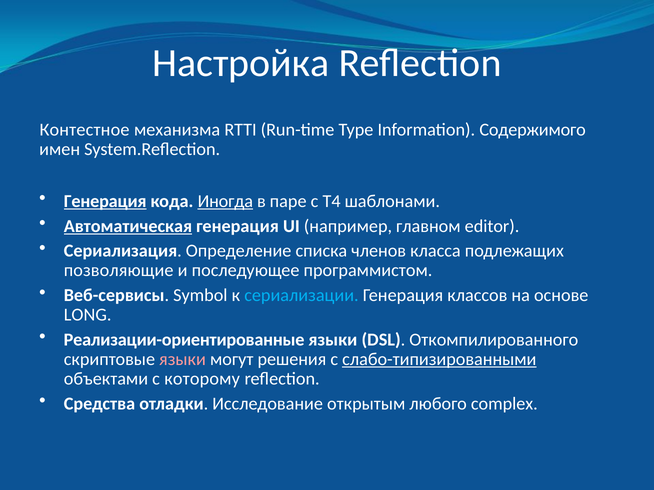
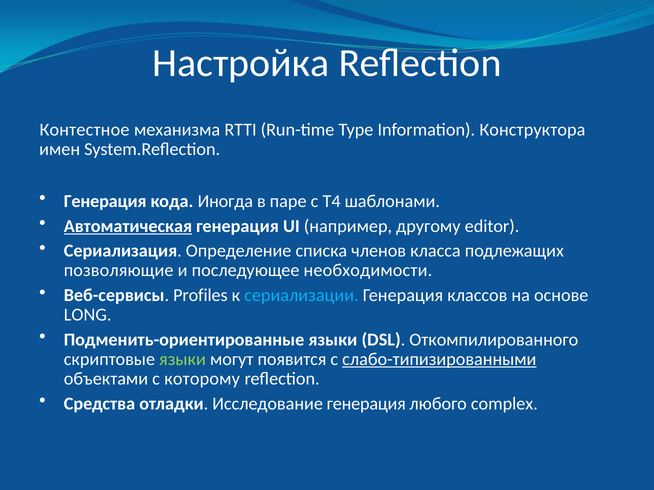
Содержимого: Содержимого -> Конструктора
Генерация at (105, 201) underline: present -> none
Иногда underline: present -> none
главном: главном -> другому
программистом: программистом -> необходимости
Symbol: Symbol -> Profiles
Реализации-ориентированные: Реализации-ориентированные -> Подменить-ориентированные
языки at (182, 360) colour: pink -> light green
решения: решения -> появится
Исследование открытым: открытым -> генерация
